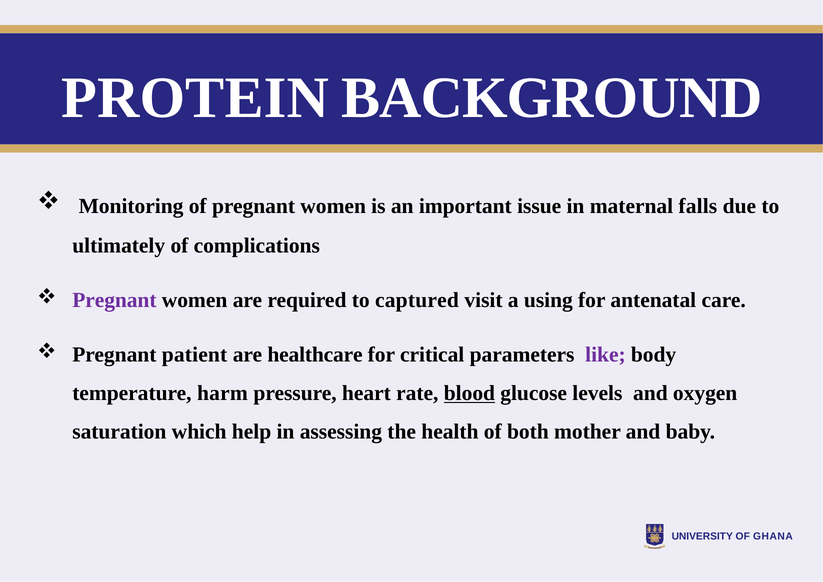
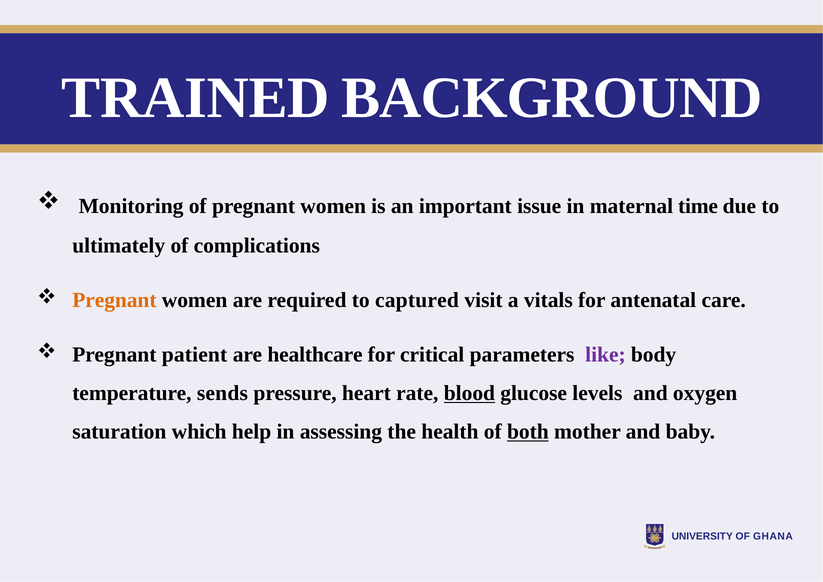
PROTEIN: PROTEIN -> TRAINED
falls: falls -> time
Pregnant at (114, 300) colour: purple -> orange
using: using -> vitals
harm: harm -> sends
both underline: none -> present
